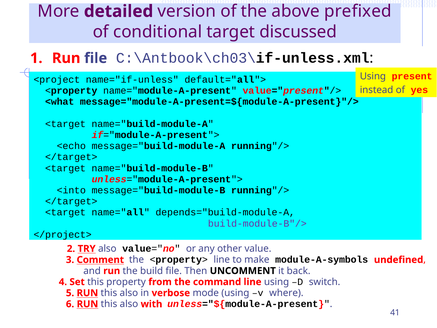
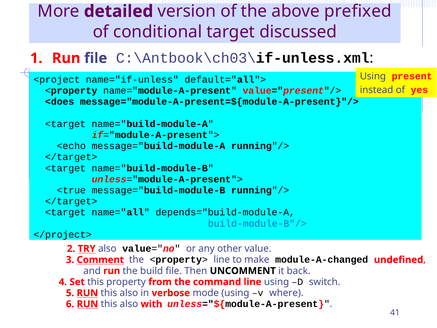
<what: <what -> <does
<into: <into -> <true
build-module-B"/> colour: purple -> blue
module-A-symbols: module-A-symbols -> module-A-changed
